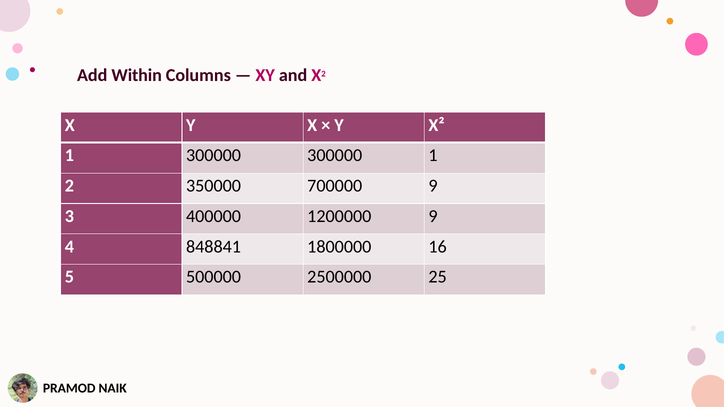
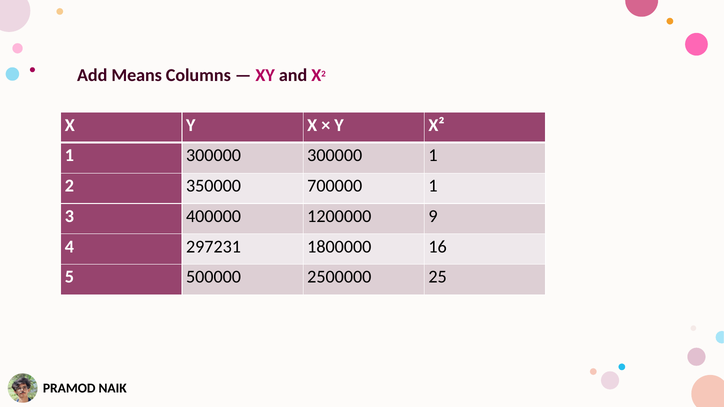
Within: Within -> Means
700000 9: 9 -> 1
848841: 848841 -> 297231
